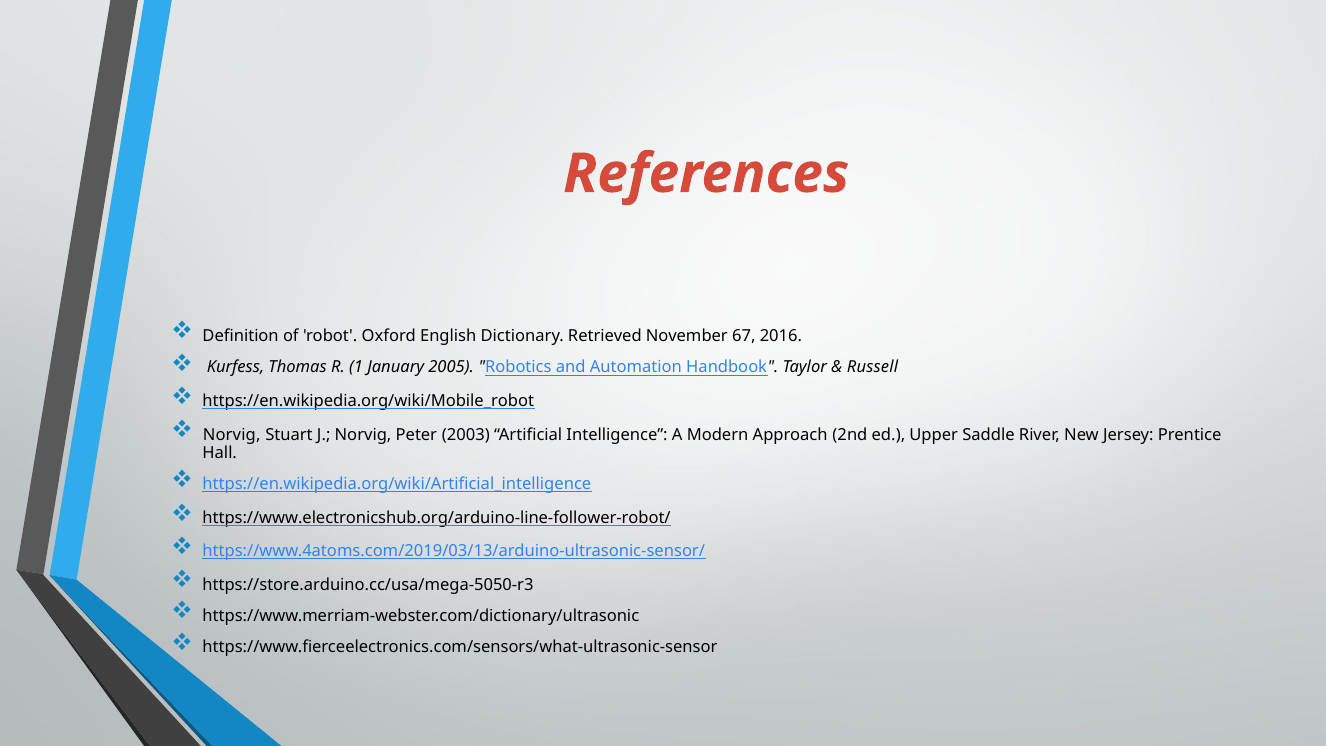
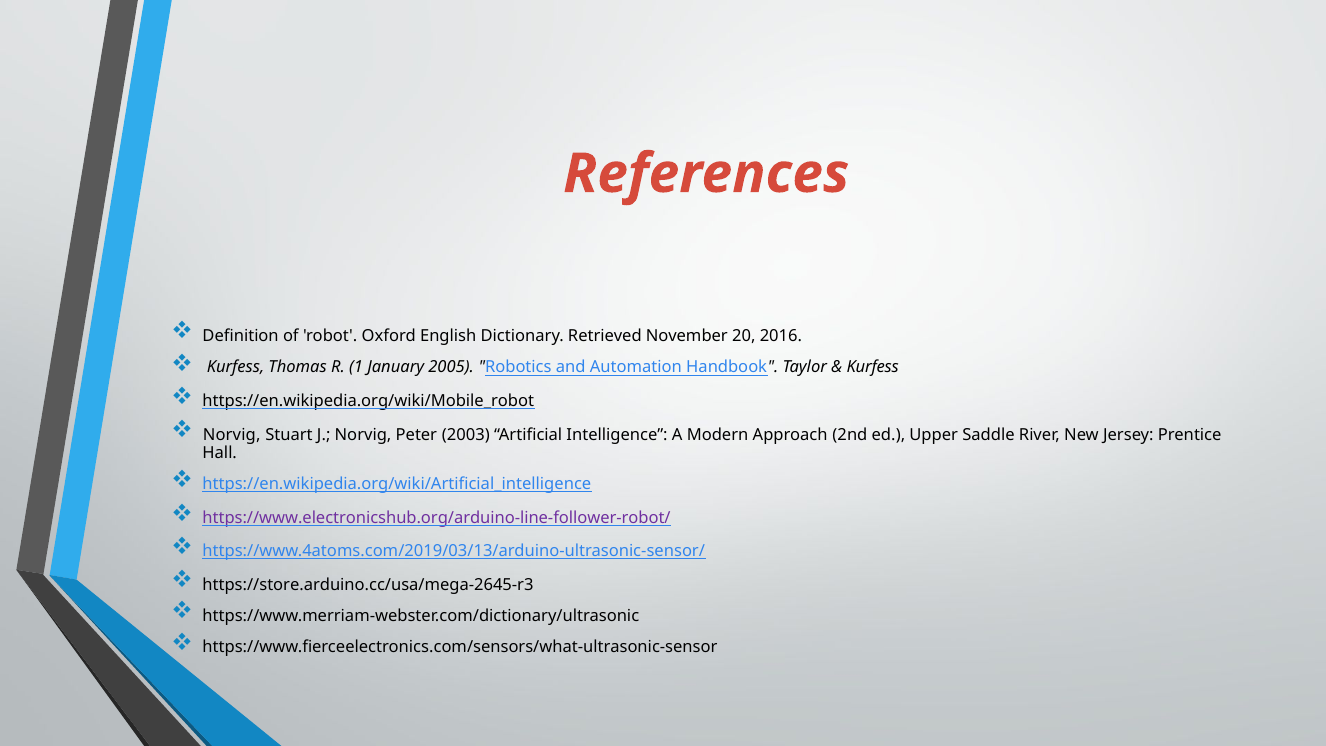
67: 67 -> 20
Russell at (873, 367): Russell -> Kurfess
https://www.electronicshub.org/arduino-line-follower-robot/ colour: black -> purple
https://store.arduino.cc/usa/mega-5050-r3: https://store.arduino.cc/usa/mega-5050-r3 -> https://store.arduino.cc/usa/mega-2645-r3
